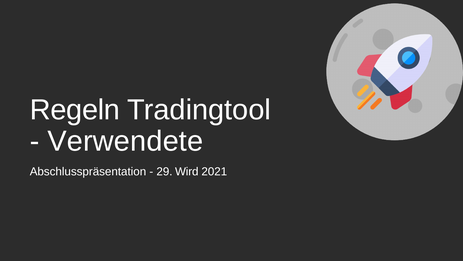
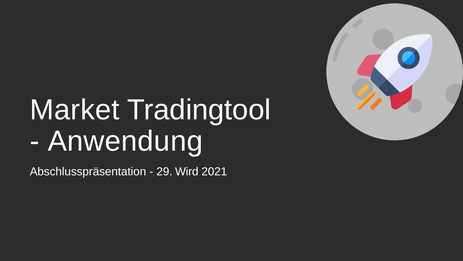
Regeln: Regeln -> Market
Verwendete: Verwendete -> Anwendung
